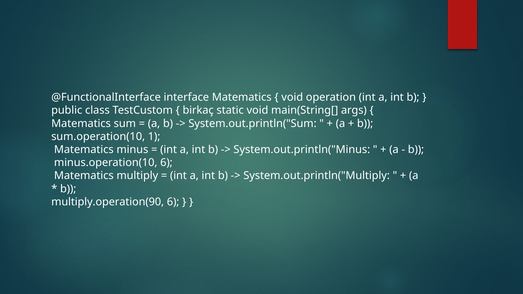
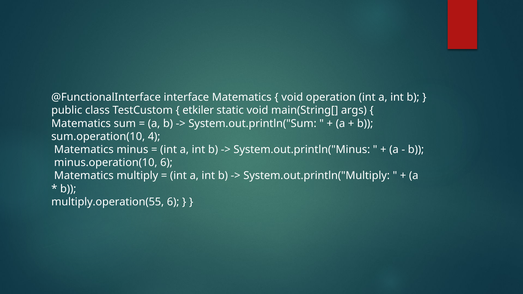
birkaç: birkaç -> etkiler
1: 1 -> 4
multiply.operation(90: multiply.operation(90 -> multiply.operation(55
